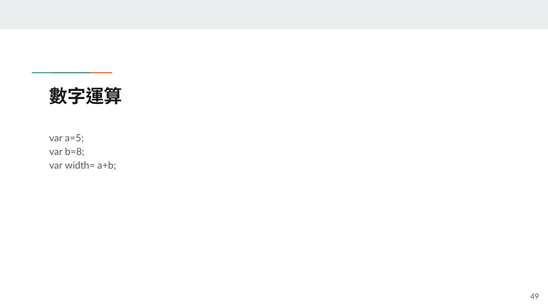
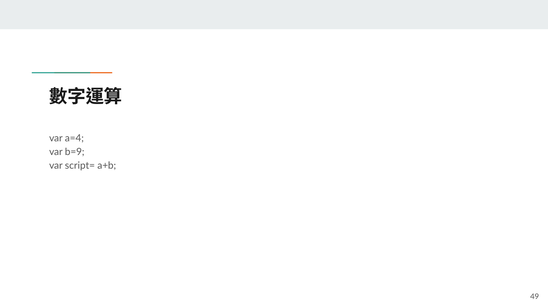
a=5: a=5 -> a=4
b=8: b=8 -> b=9
width=: width= -> script=
